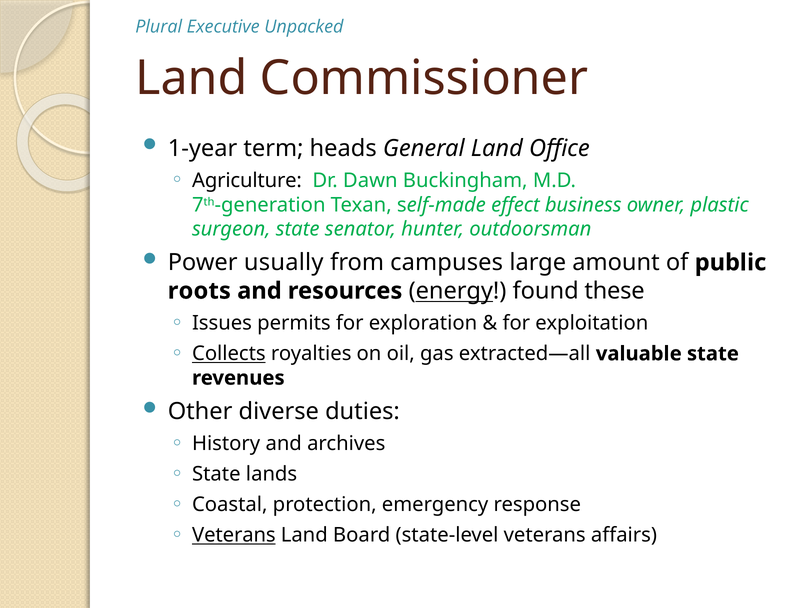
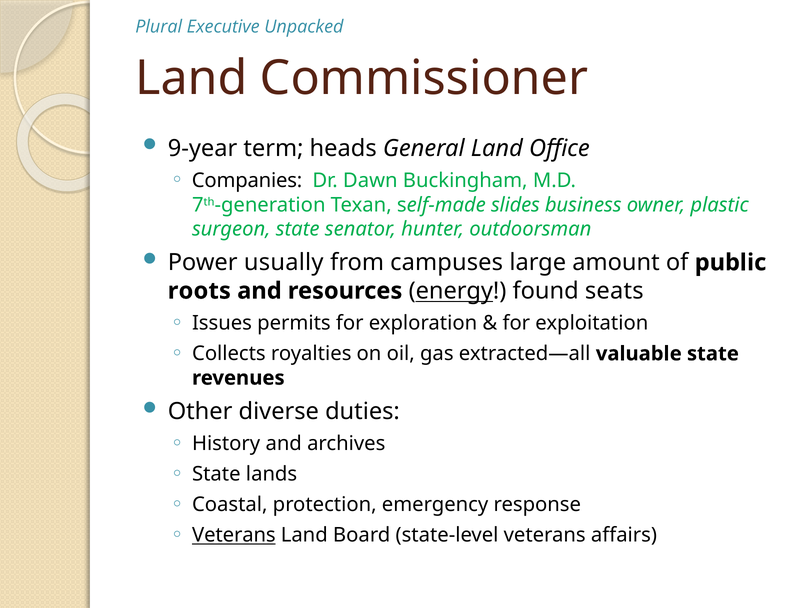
1-year: 1-year -> 9-year
Agriculture: Agriculture -> Companies
effect: effect -> slides
these: these -> seats
Collects underline: present -> none
